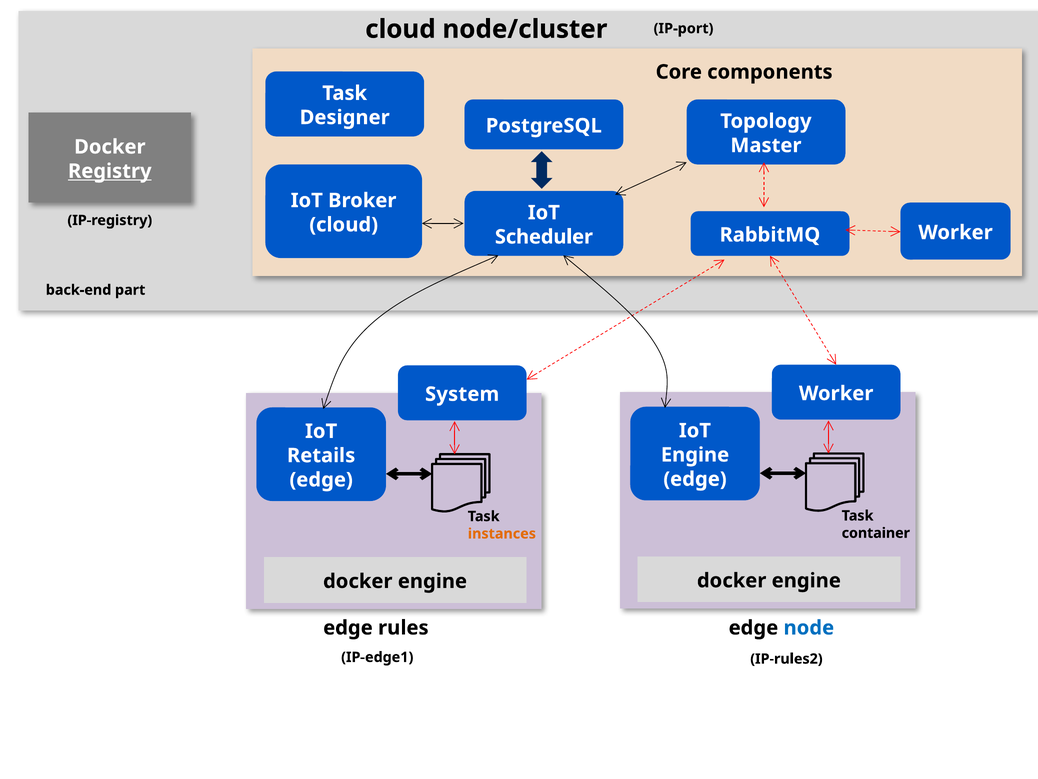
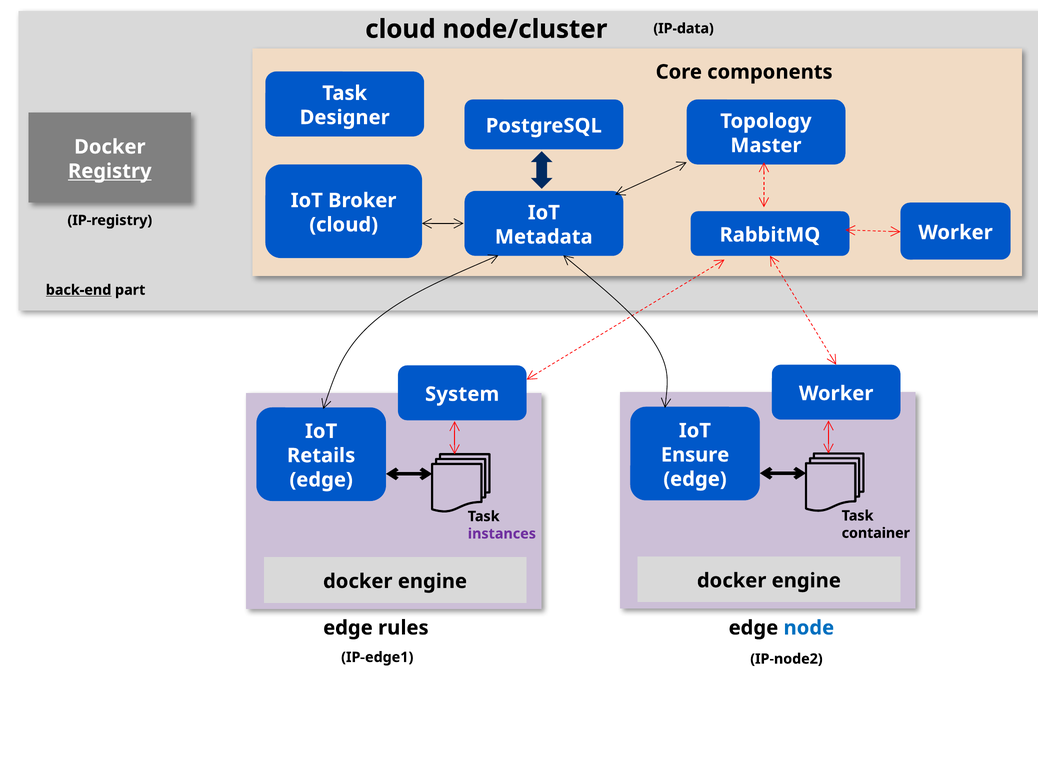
IP-port: IP-port -> IP-data
Scheduler: Scheduler -> Metadata
back-end underline: none -> present
Engine at (695, 455): Engine -> Ensure
instances colour: orange -> purple
IP-rules2: IP-rules2 -> IP-node2
